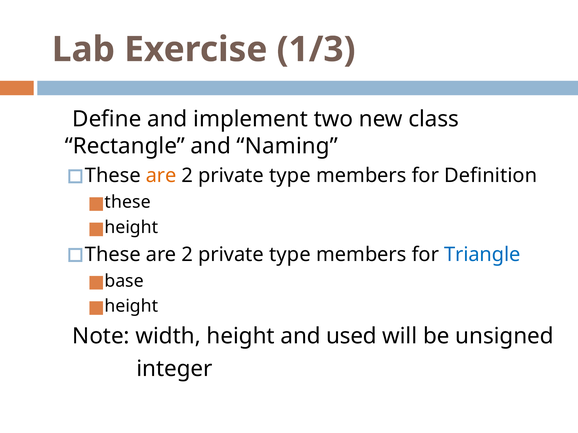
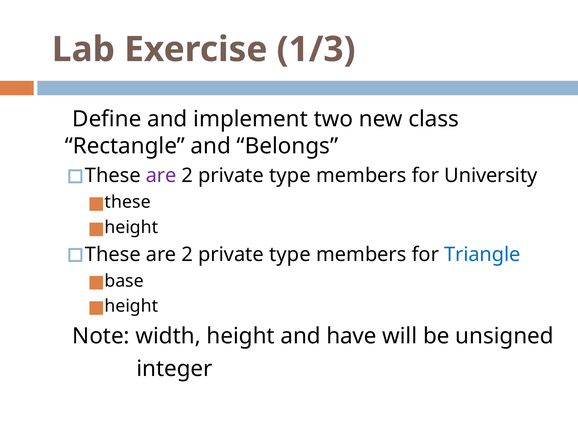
Naming: Naming -> Belongs
are at (161, 176) colour: orange -> purple
Definition: Definition -> University
used: used -> have
